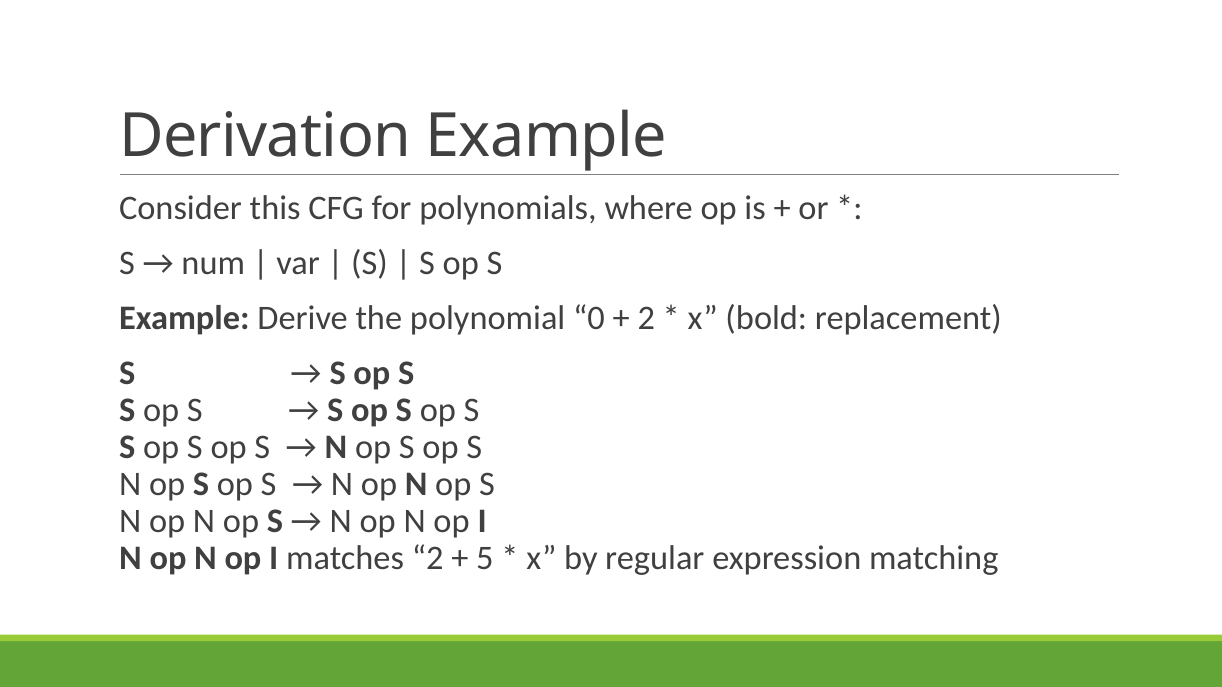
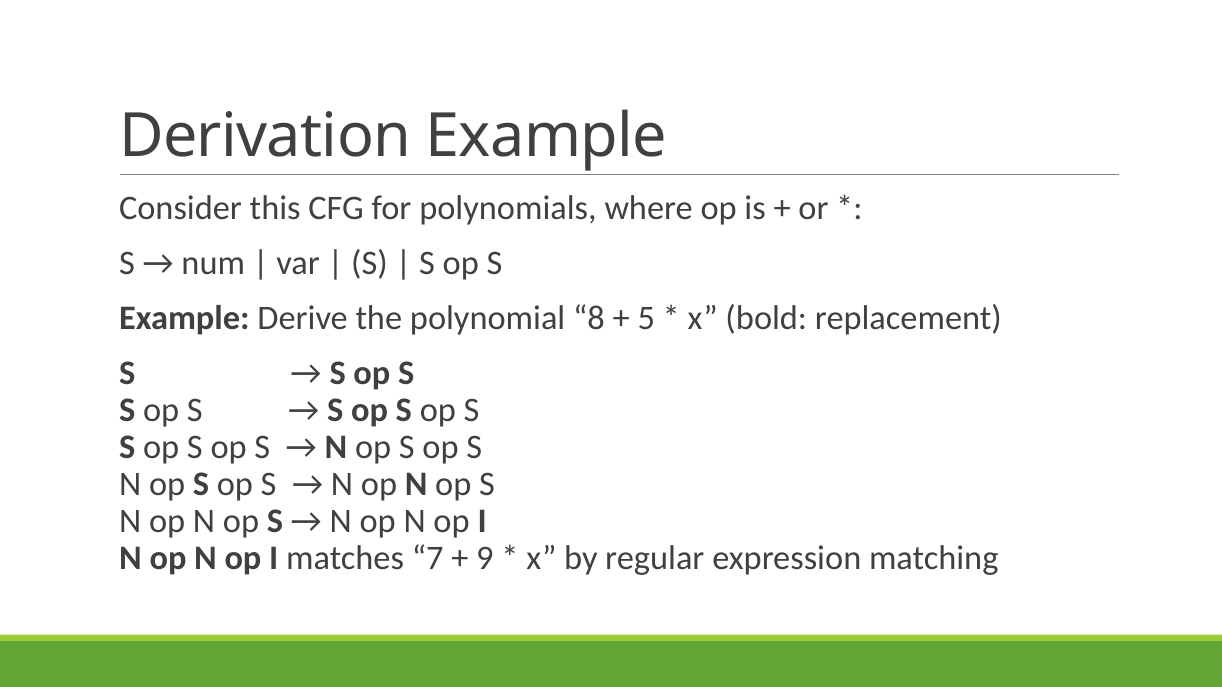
0: 0 -> 8
2 at (646, 318): 2 -> 5
matches 2: 2 -> 7
5: 5 -> 9
